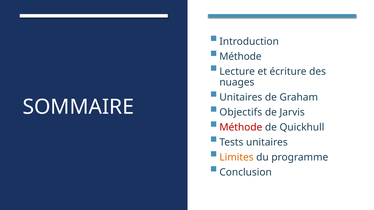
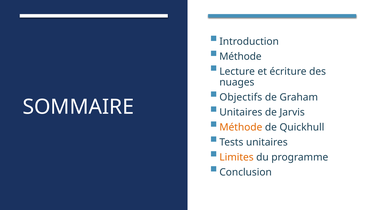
Unitaires at (241, 97): Unitaires -> Objectifs
Objectifs at (241, 112): Objectifs -> Unitaires
Méthode at (241, 127) colour: red -> orange
